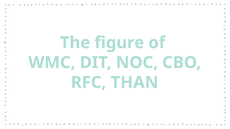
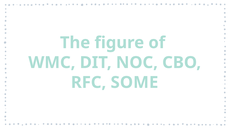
THAN: THAN -> SOME
